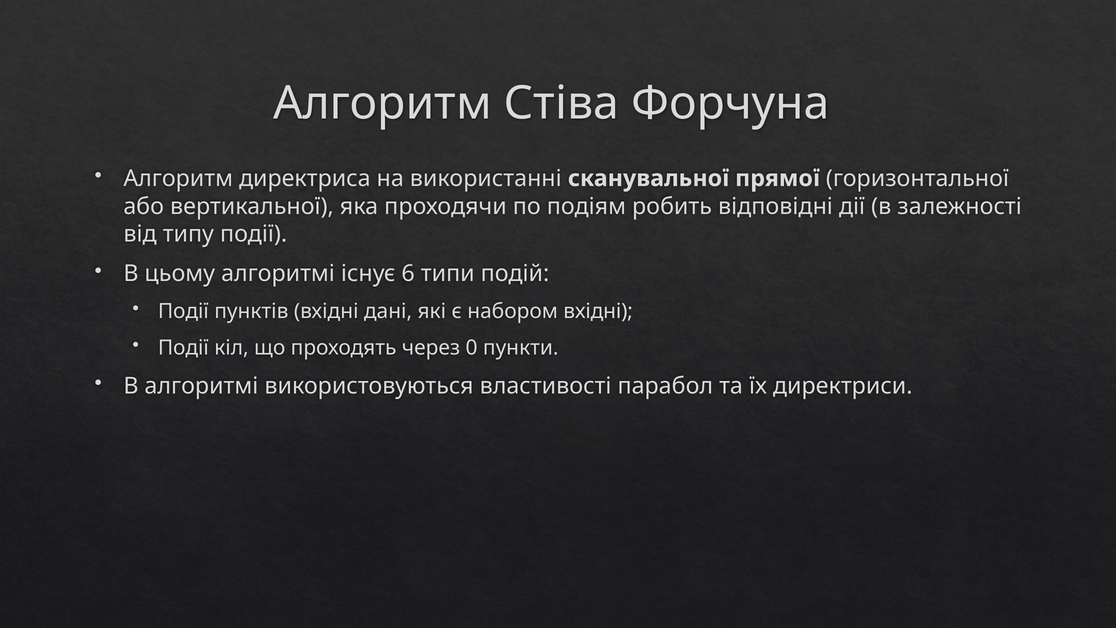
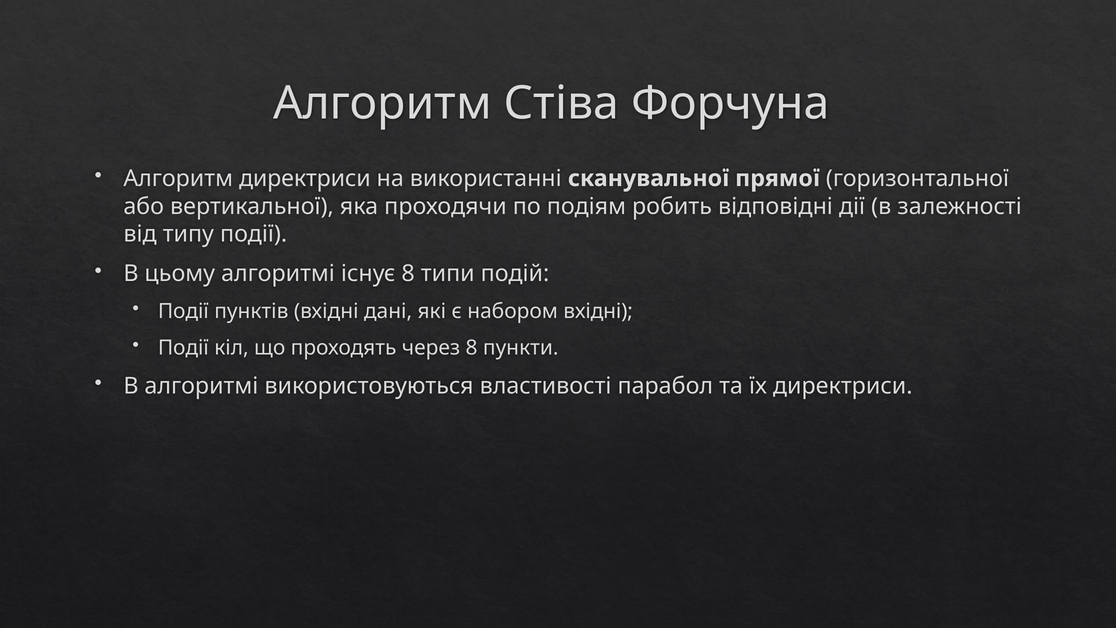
Алгоритм директриса: директриса -> директриси
існує 6: 6 -> 8
через 0: 0 -> 8
